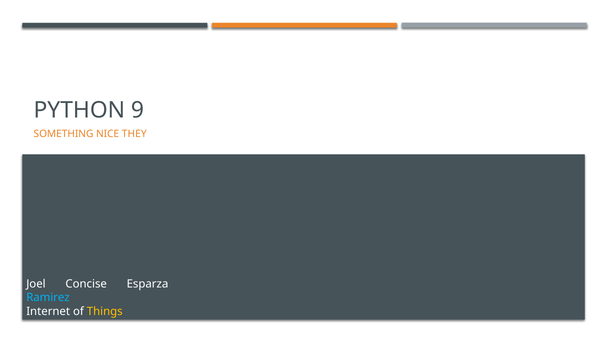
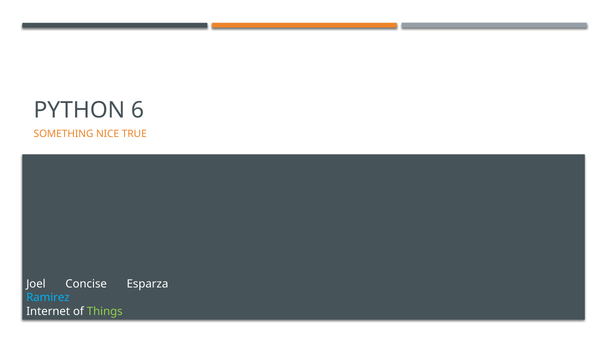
9: 9 -> 6
THEY: THEY -> TRUE
Things colour: yellow -> light green
